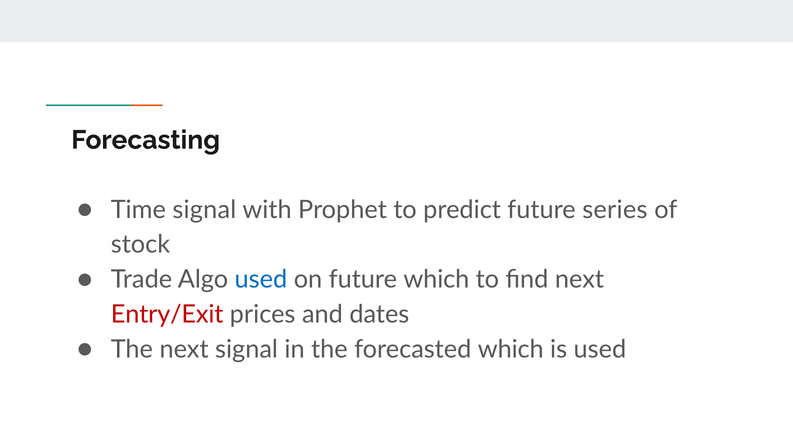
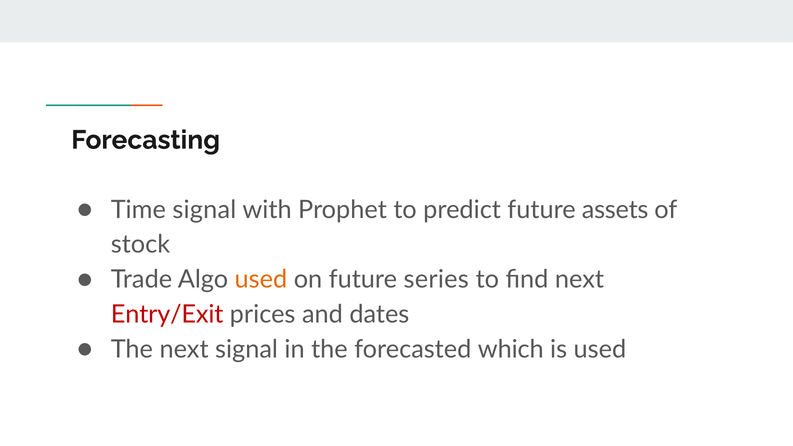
series: series -> assets
used at (261, 280) colour: blue -> orange
future which: which -> series
